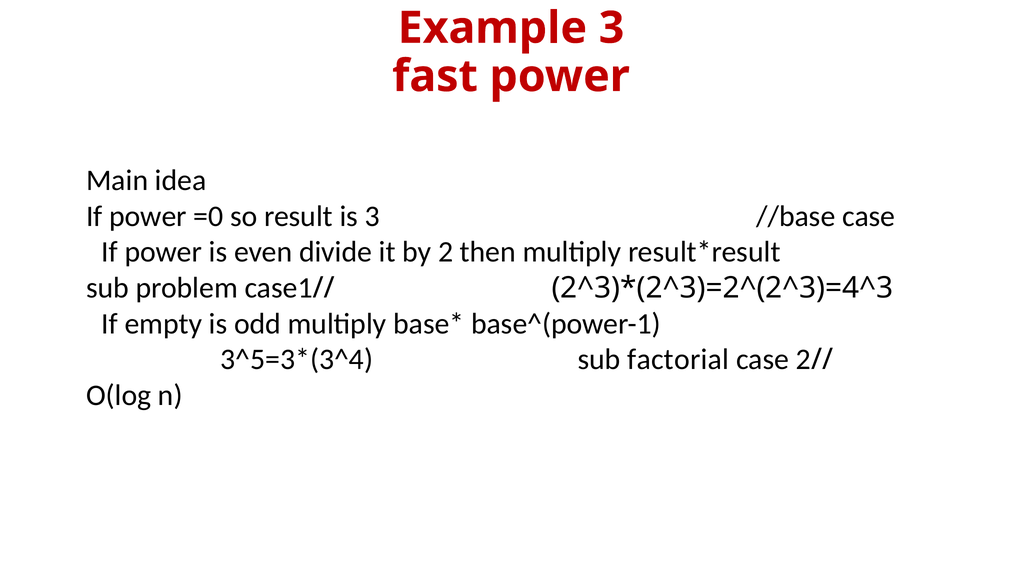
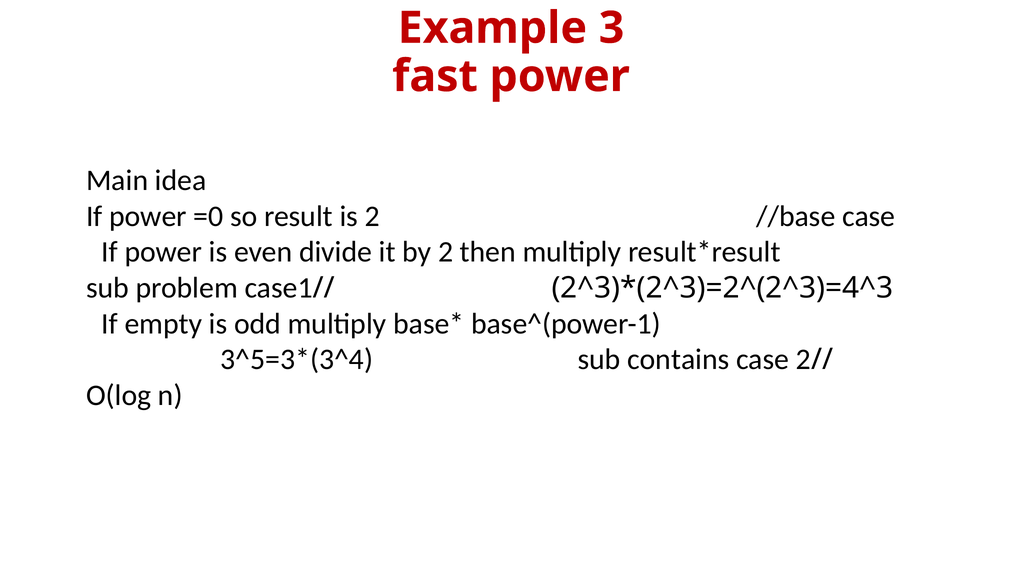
is 3: 3 -> 2
factorial: factorial -> contains
